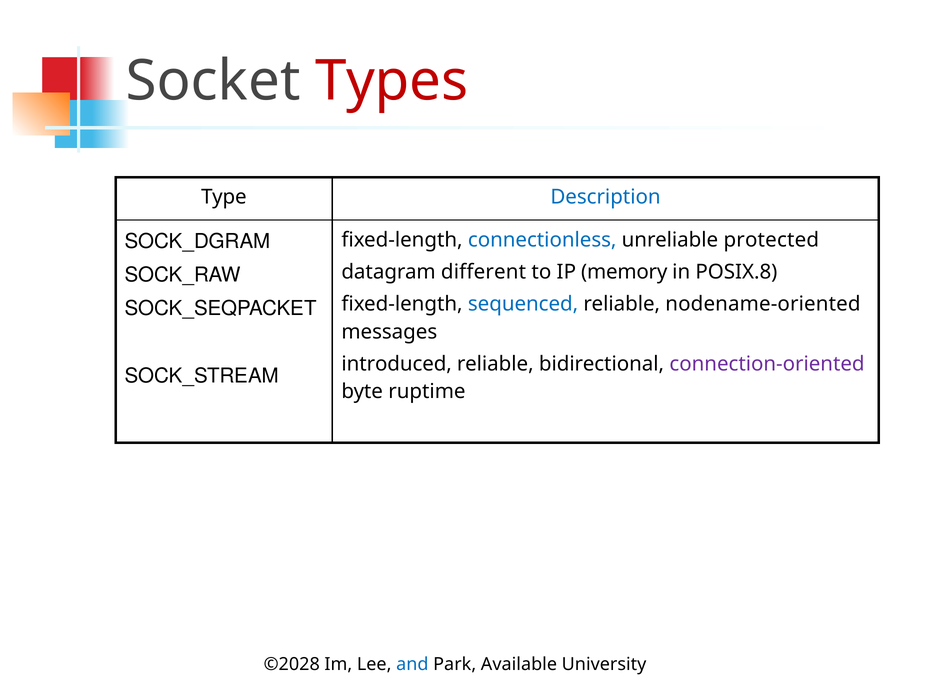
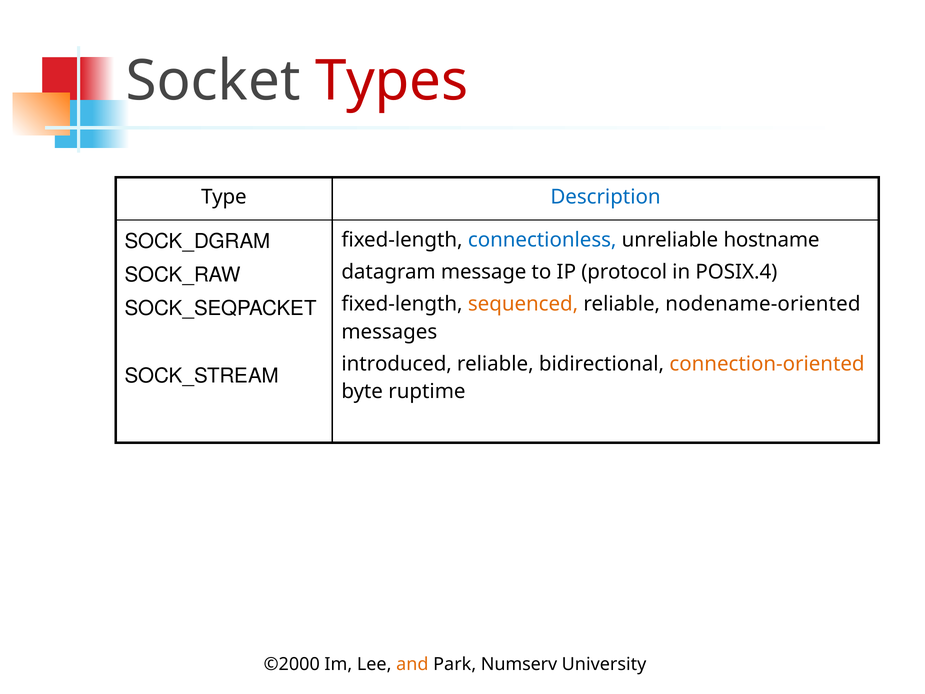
protected: protected -> hostname
different: different -> message
memory: memory -> protocol
POSIX.8: POSIX.8 -> POSIX.4
sequenced colour: blue -> orange
connection-oriented colour: purple -> orange
©2028: ©2028 -> ©2000
and colour: blue -> orange
Available: Available -> Numserv
